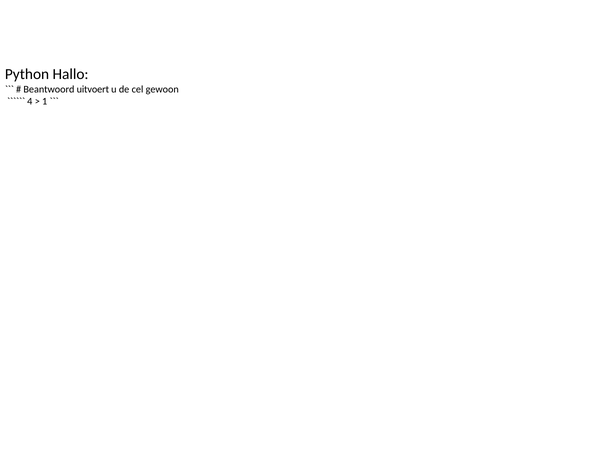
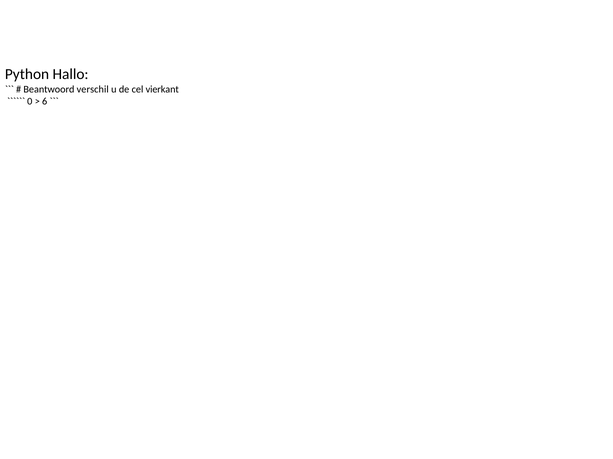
uitvoert: uitvoert -> verschil
gewoon: gewoon -> vierkant
4: 4 -> 0
1: 1 -> 6
